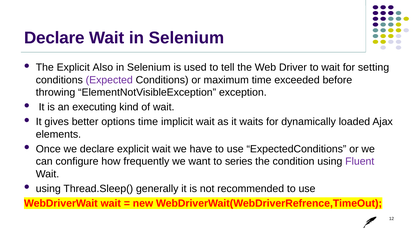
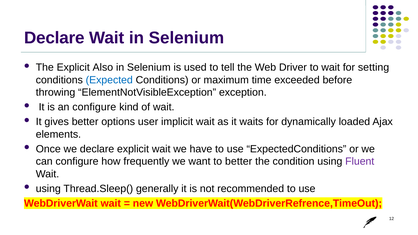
Expected colour: purple -> blue
an executing: executing -> configure
options time: time -> user
to series: series -> better
